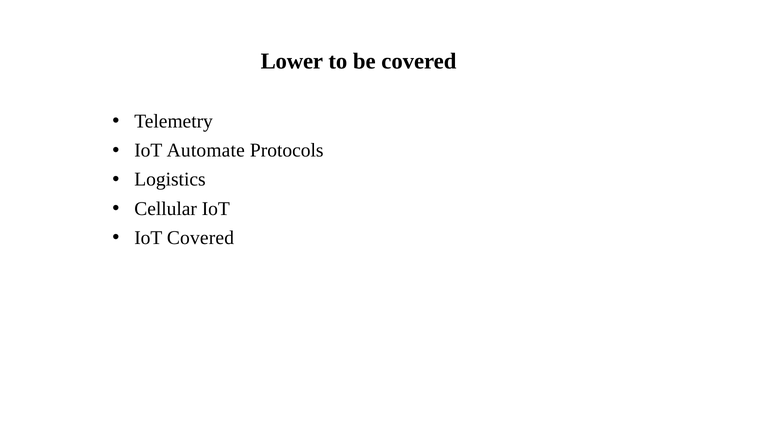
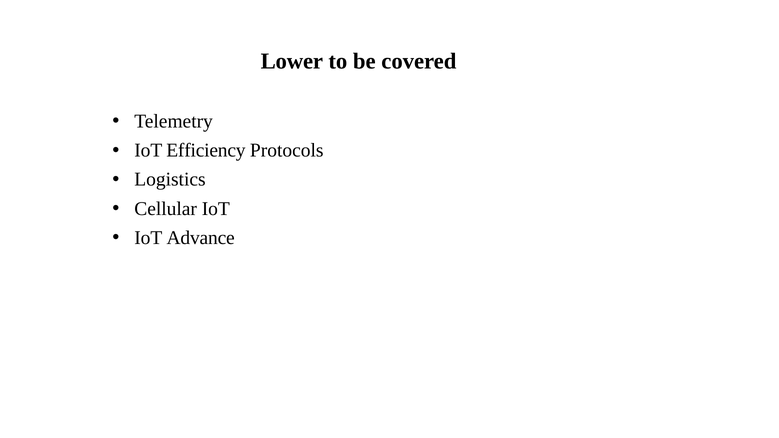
Automate: Automate -> Efficiency
IoT Covered: Covered -> Advance
